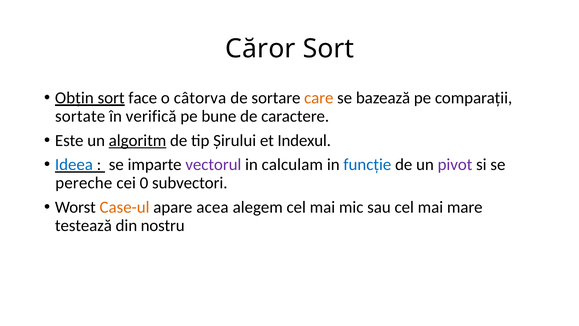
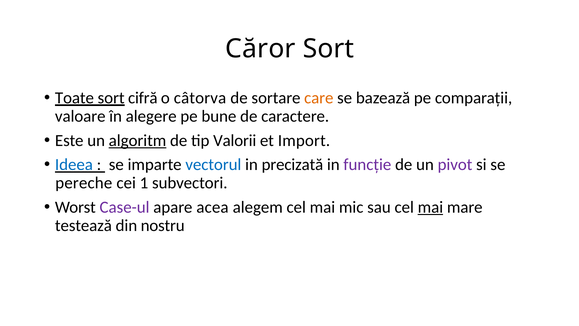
Obţin: Obţin -> Toate
face: face -> cifră
sortate: sortate -> valoare
verifică: verifică -> alegere
Şirului: Şirului -> Valorii
Indexul: Indexul -> Import
vectorul colour: purple -> blue
calculam: calculam -> precizată
funcţie colour: blue -> purple
0: 0 -> 1
Case-ul colour: orange -> purple
mai at (430, 207) underline: none -> present
